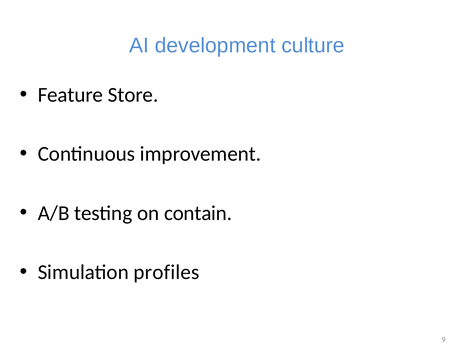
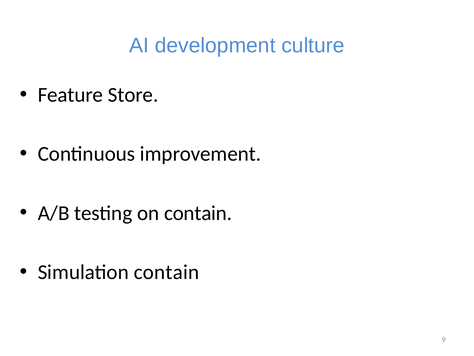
Simulation profiles: profiles -> contain
